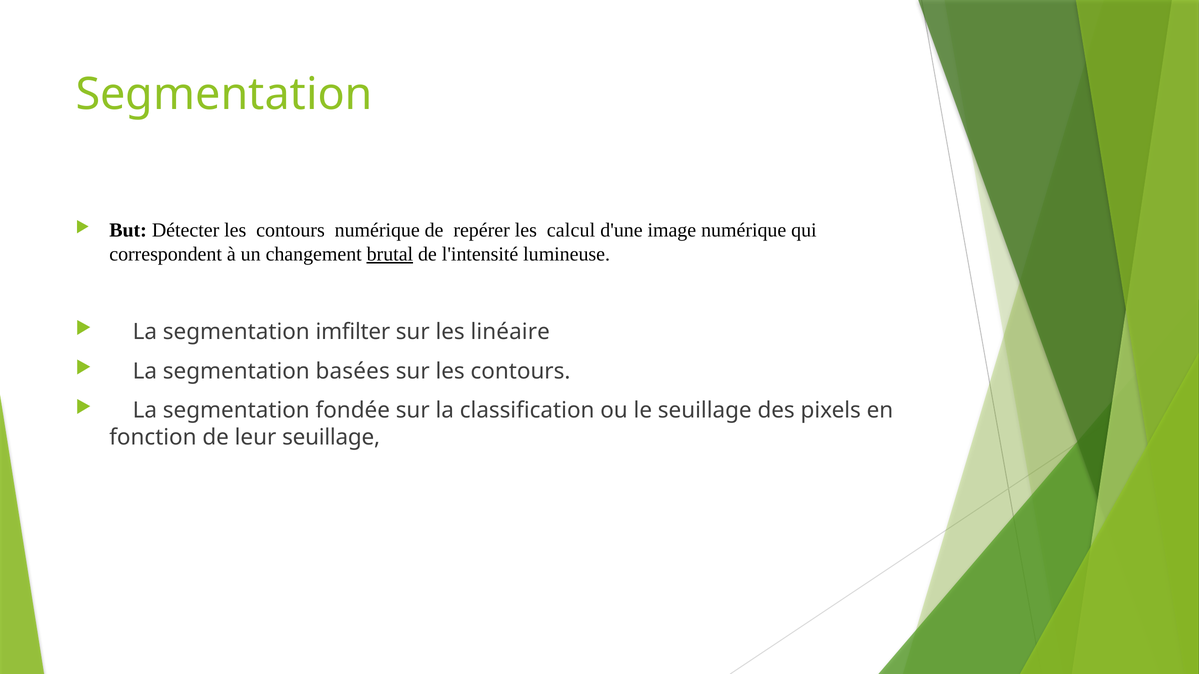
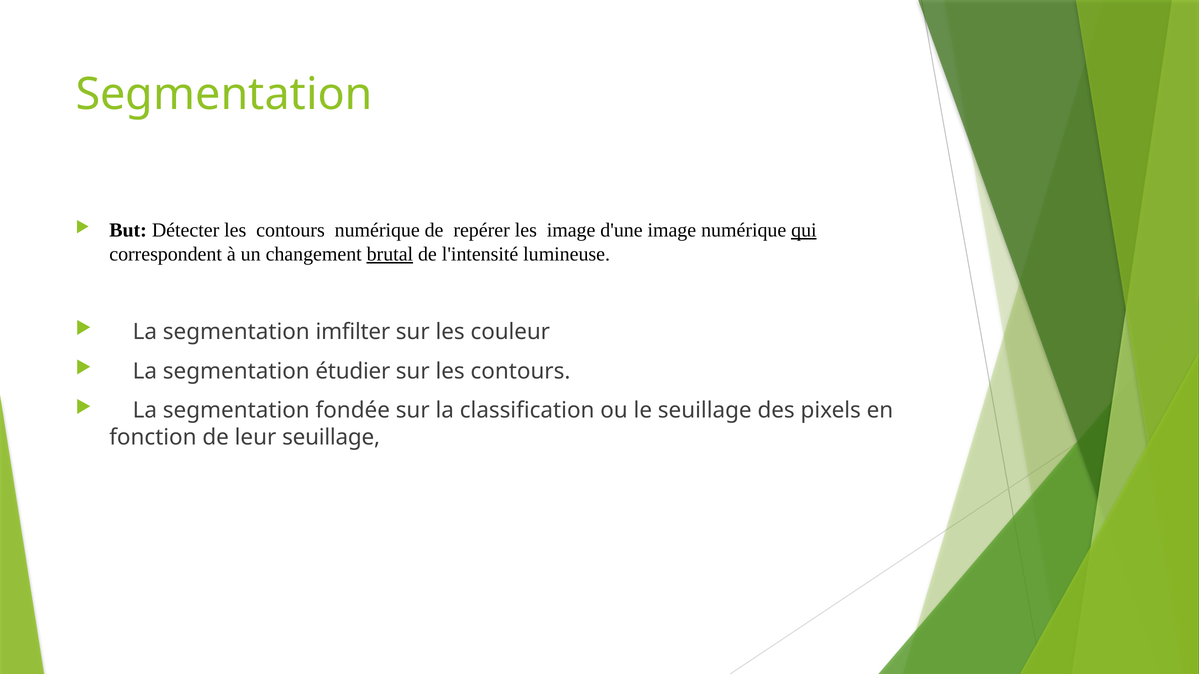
les calcul: calcul -> image
qui underline: none -> present
linéaire: linéaire -> couleur
basées: basées -> étudier
